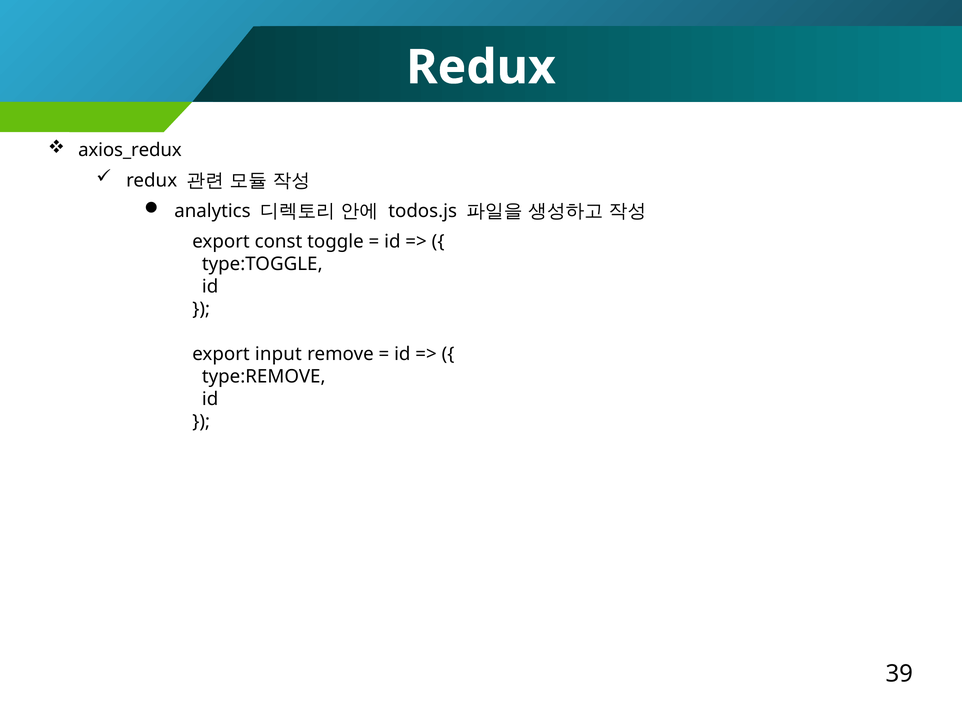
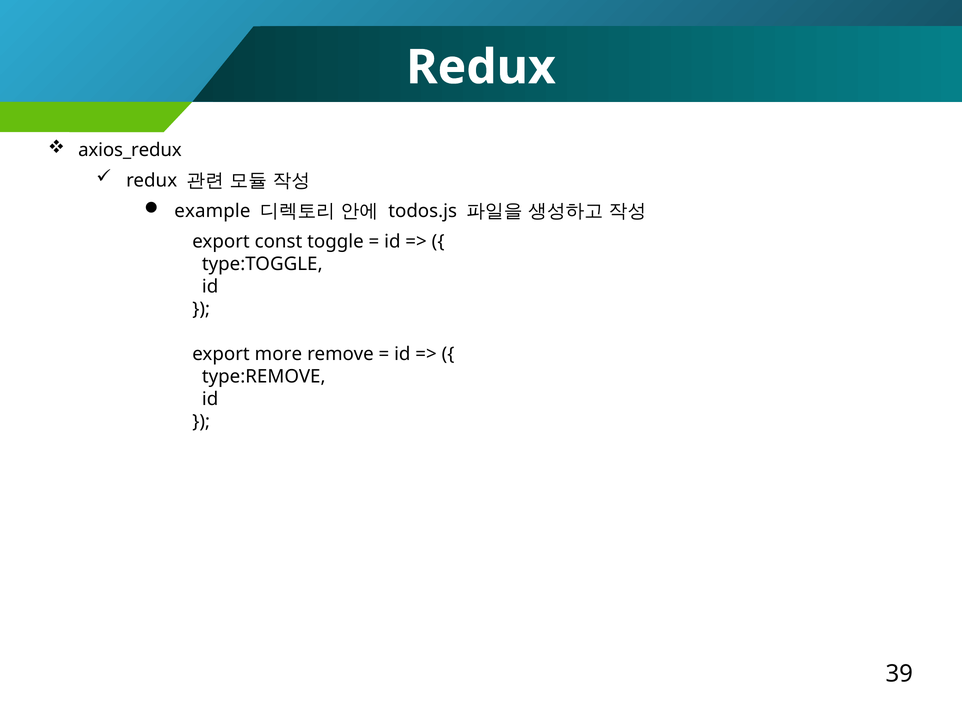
analytics: analytics -> example
input: input -> more
